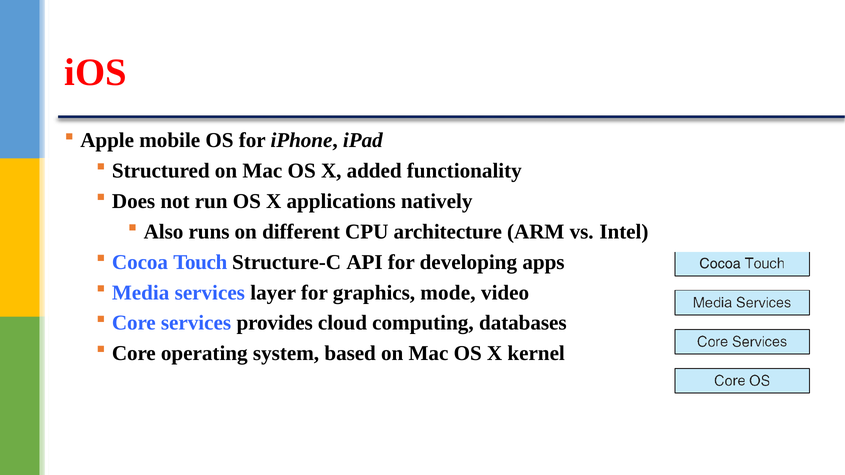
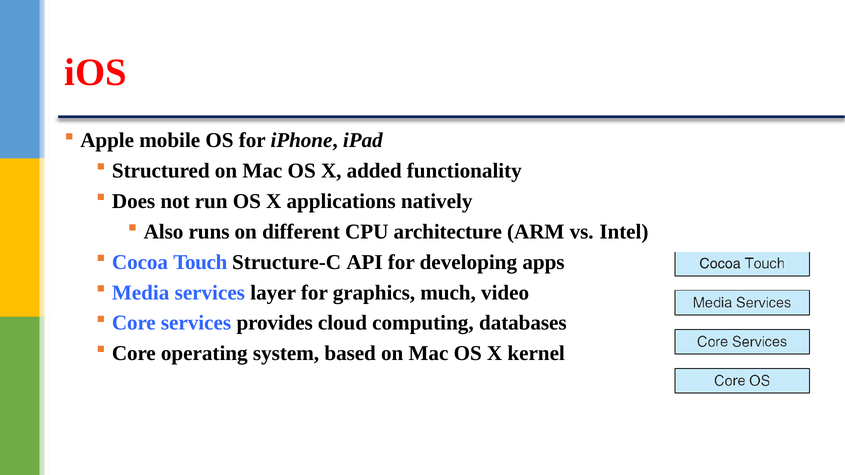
mode: mode -> much
